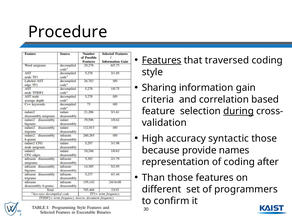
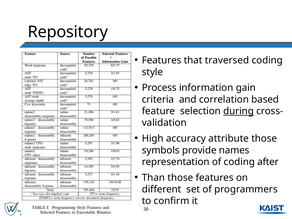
Procedure: Procedure -> Repository
Features at (162, 60) underline: present -> none
Sharing: Sharing -> Process
syntactic: syntactic -> attribute
because: because -> symbols
